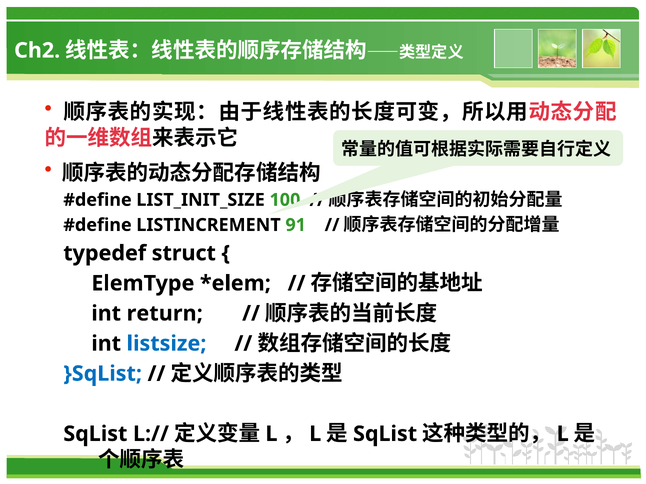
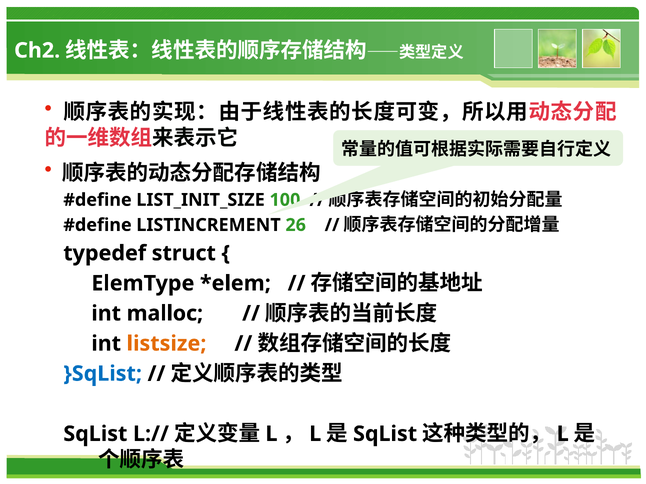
91: 91 -> 26
return: return -> malloc
listsize colour: blue -> orange
